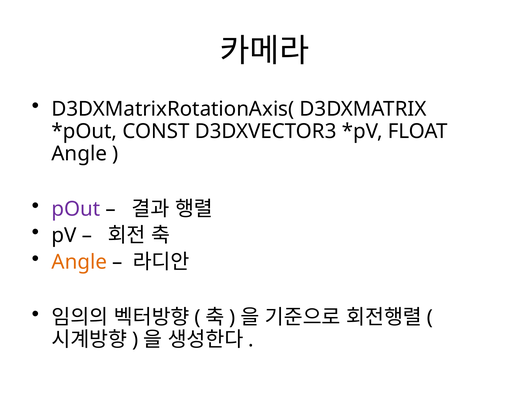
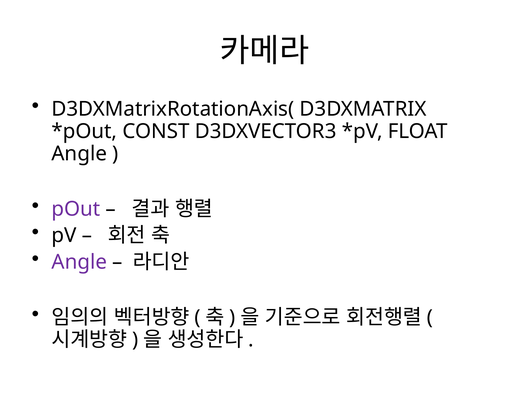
Angle at (79, 262) colour: orange -> purple
